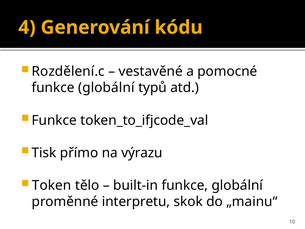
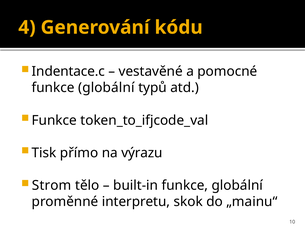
Rozdělení.c: Rozdělení.c -> Indentace.c
Token: Token -> Strom
